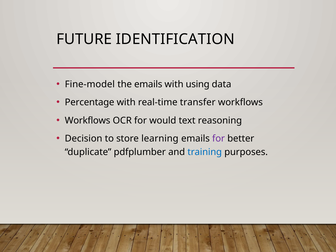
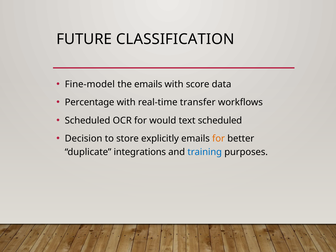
IDENTIFICATION: IDENTIFICATION -> CLASSIFICATION
using: using -> score
Workflows at (88, 120): Workflows -> Scheduled
text reasoning: reasoning -> scheduled
learning: learning -> explicitly
for at (219, 139) colour: purple -> orange
pdfplumber: pdfplumber -> integrations
